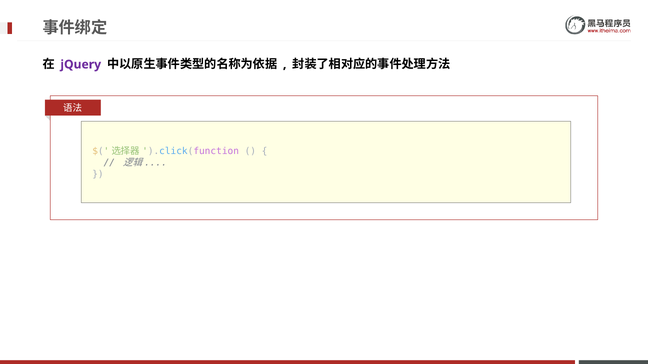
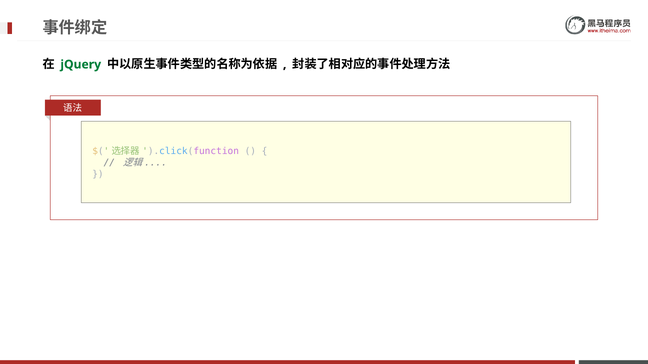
jQuery colour: purple -> green
